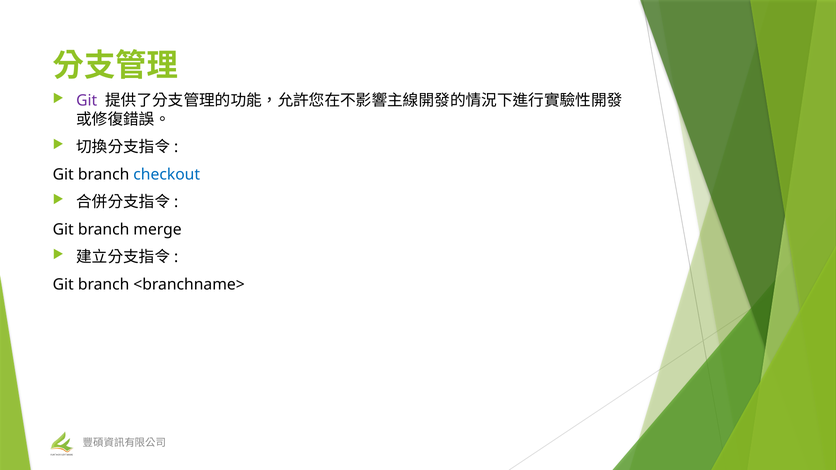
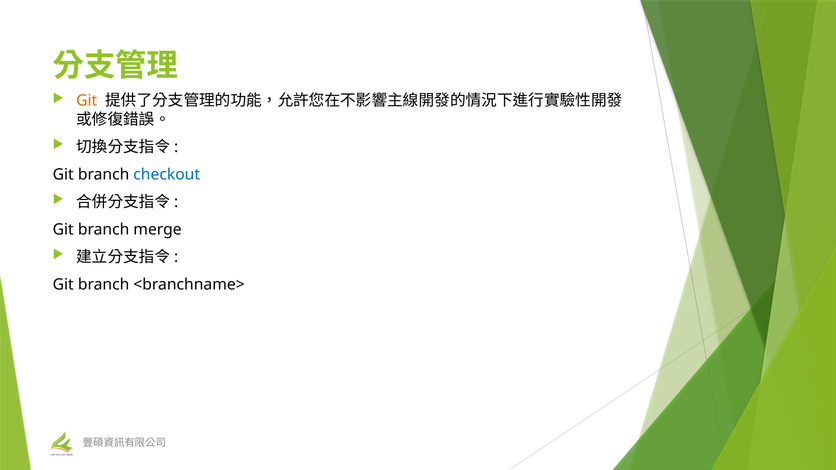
Git at (87, 101) colour: purple -> orange
